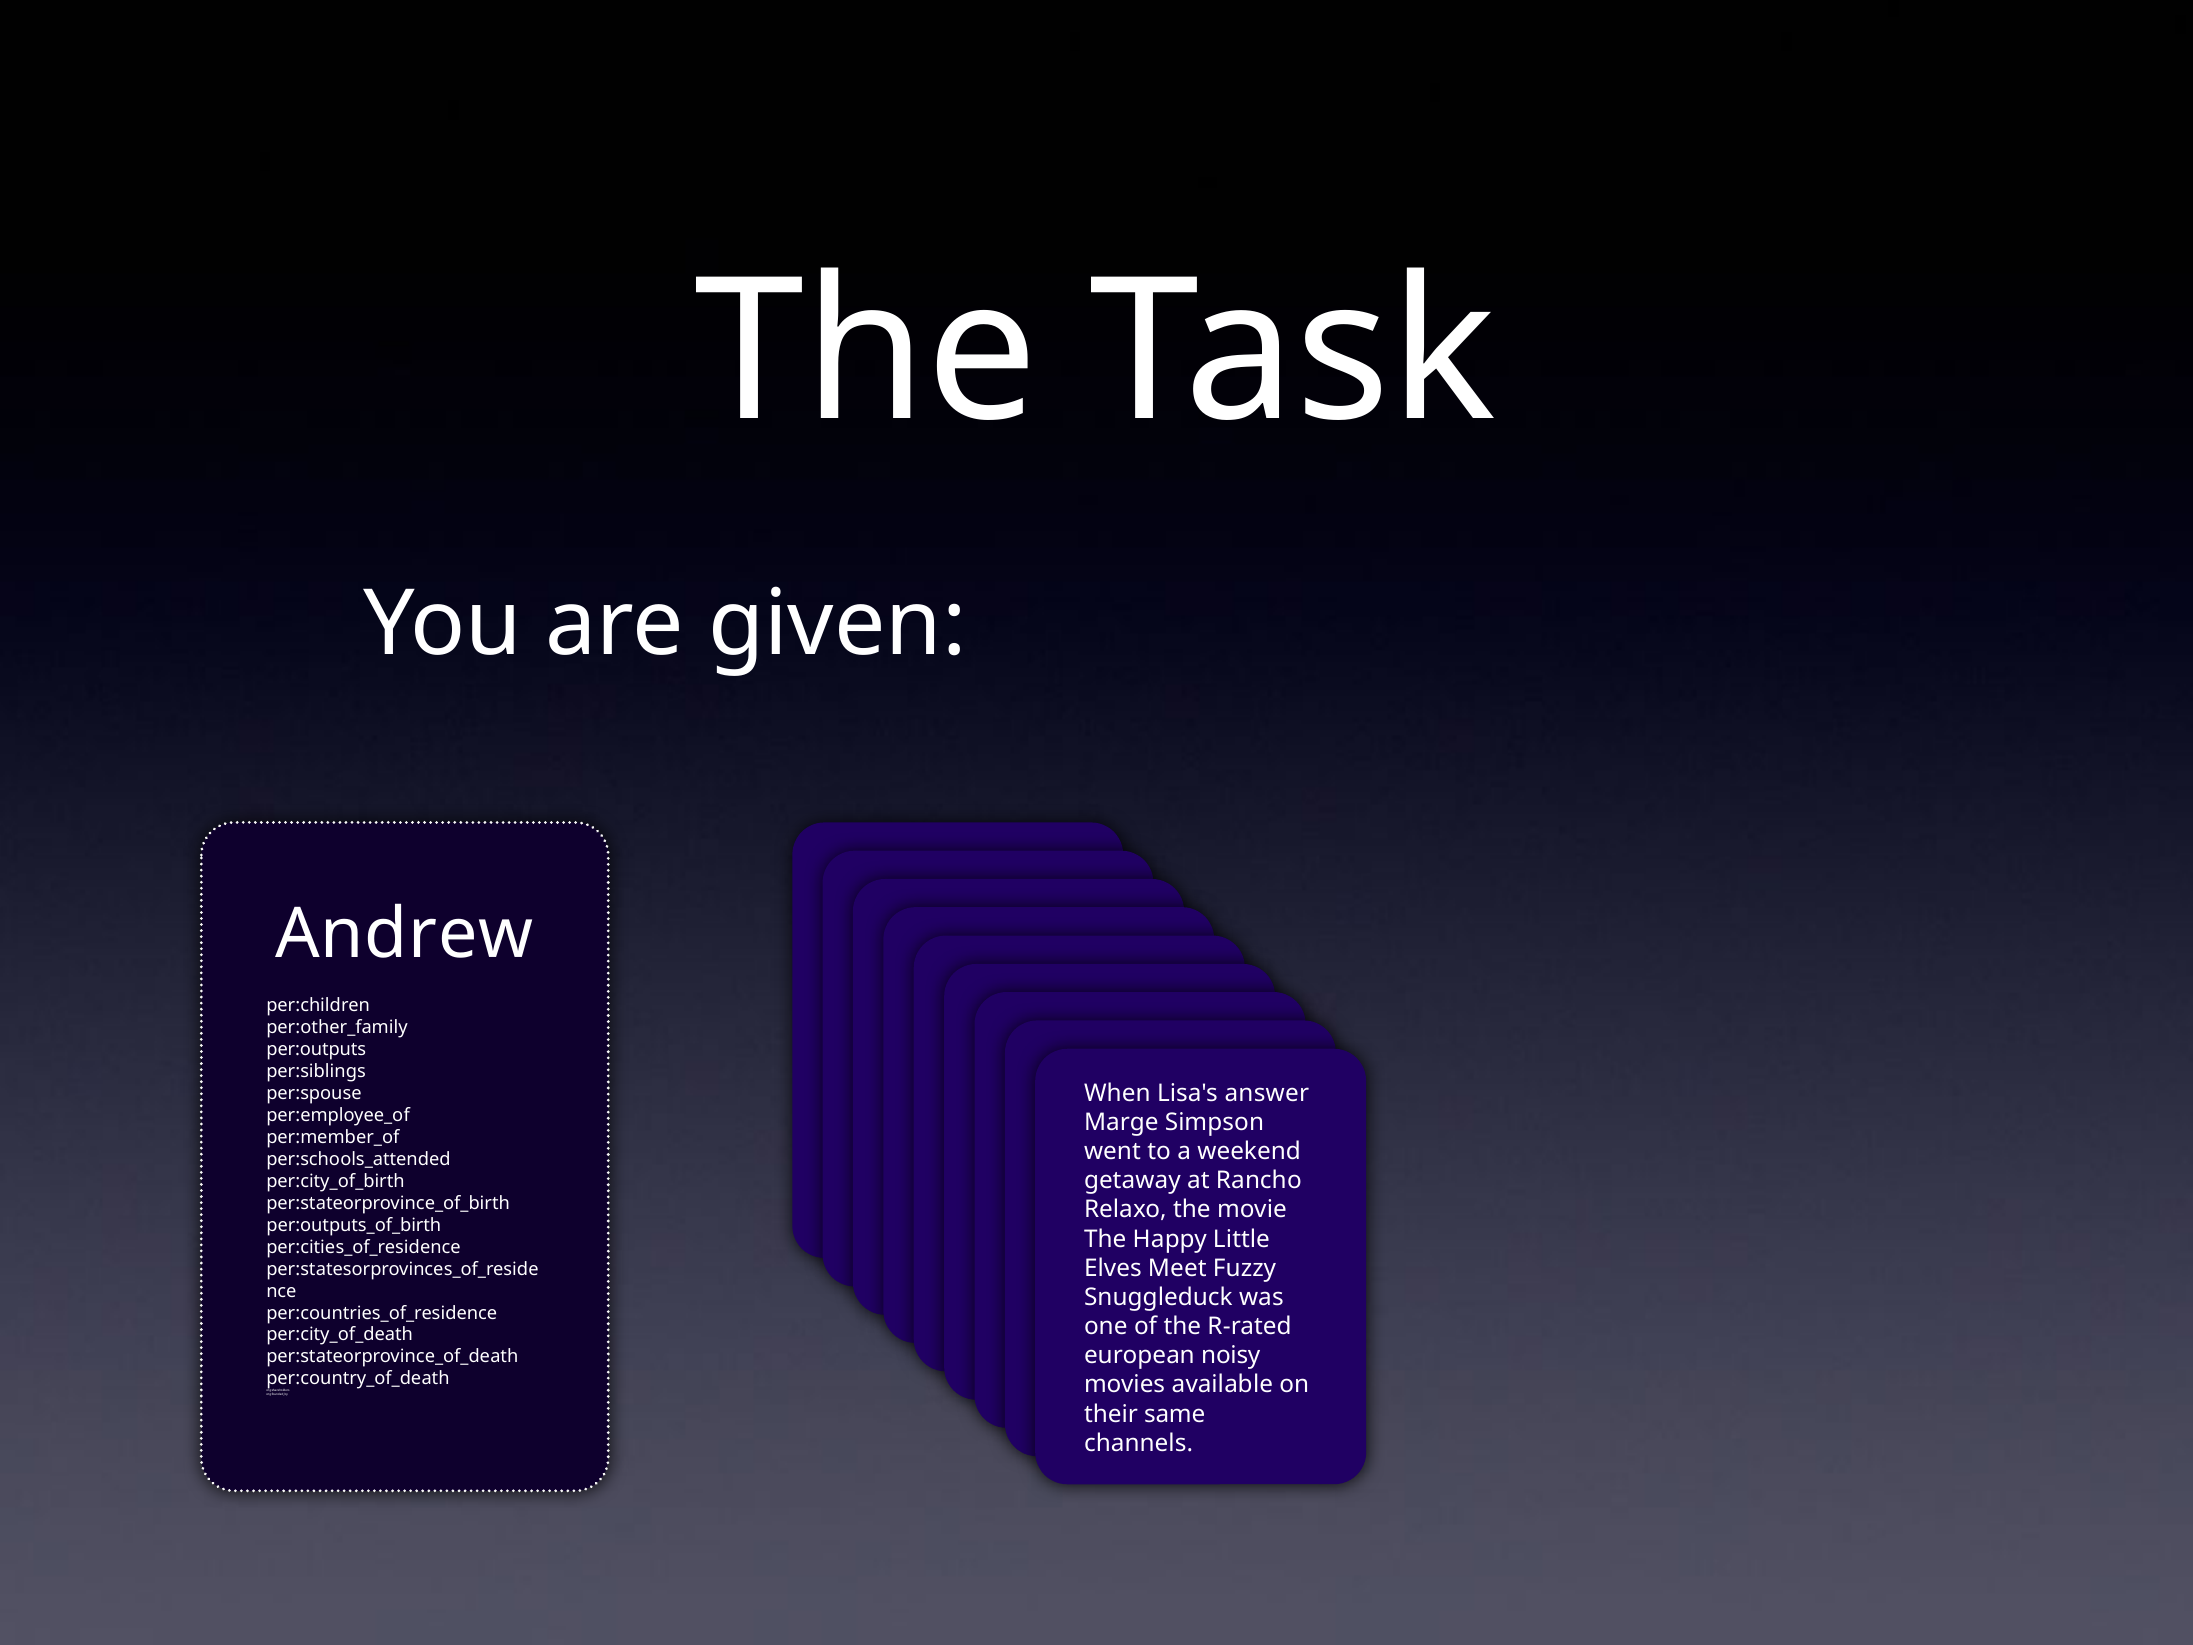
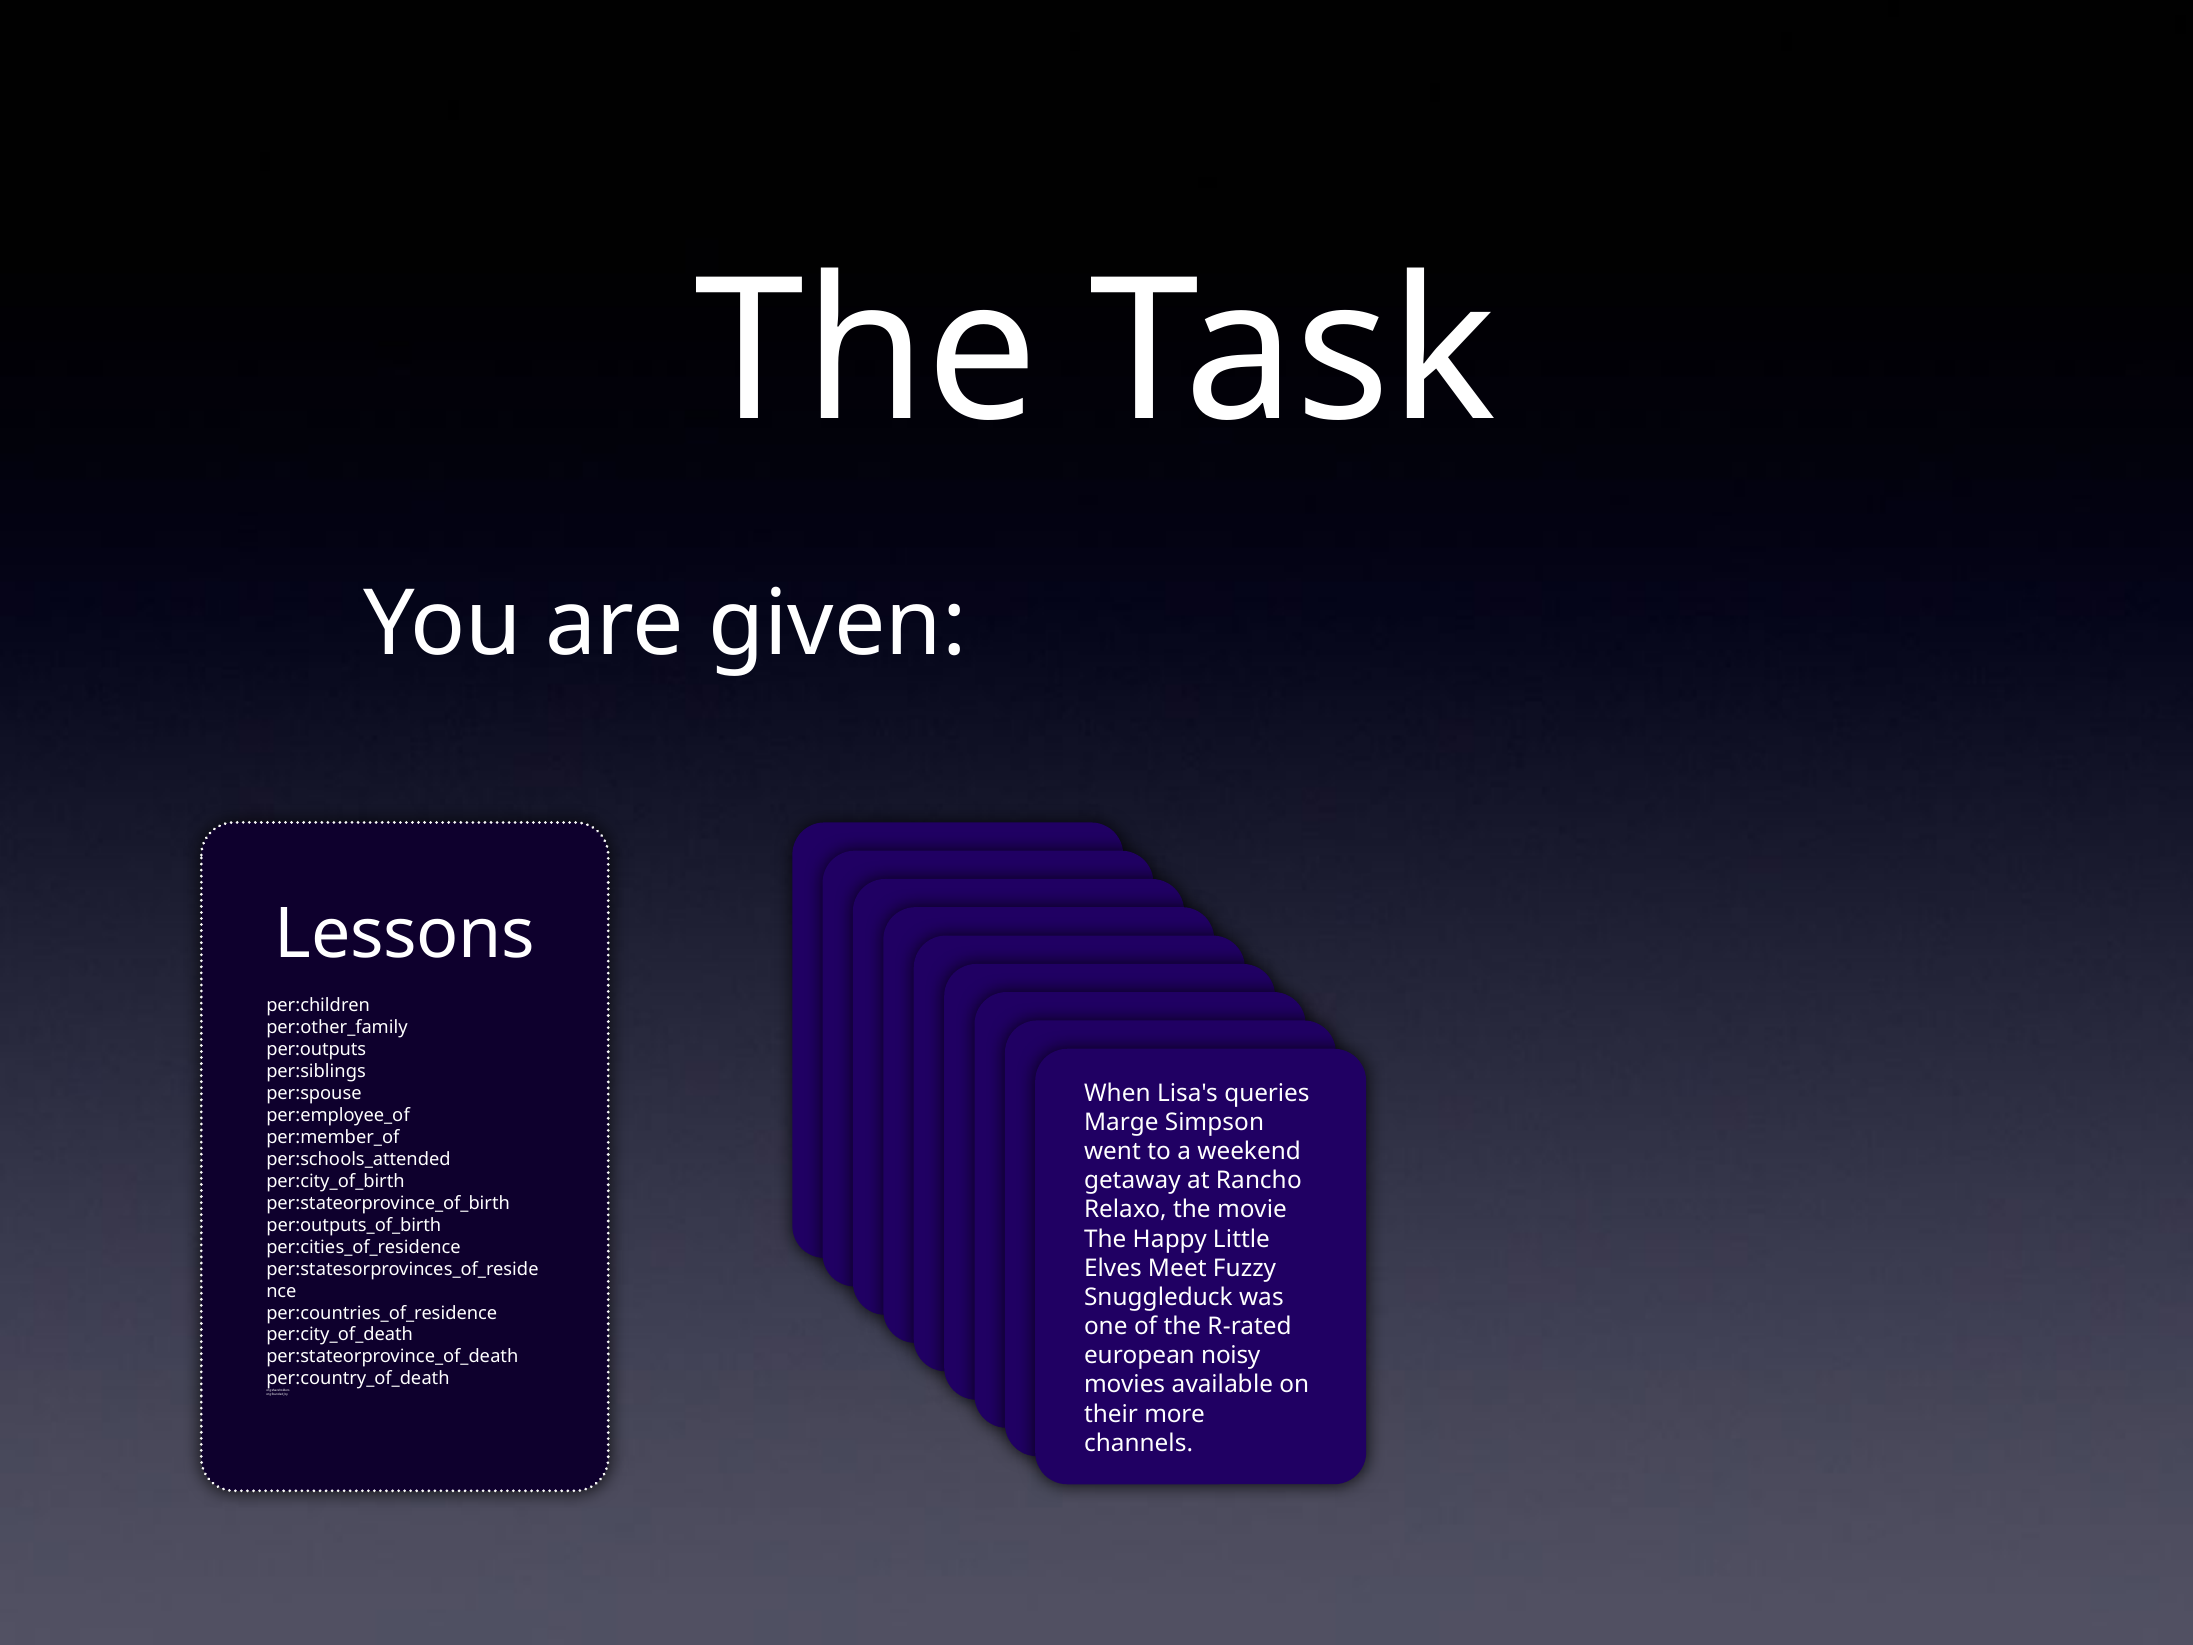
Andrew: Andrew -> Lessons
answer: answer -> queries
same: same -> more
